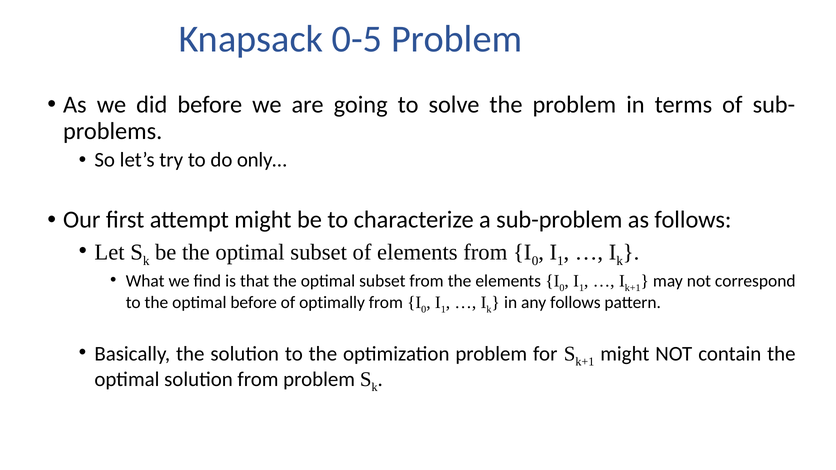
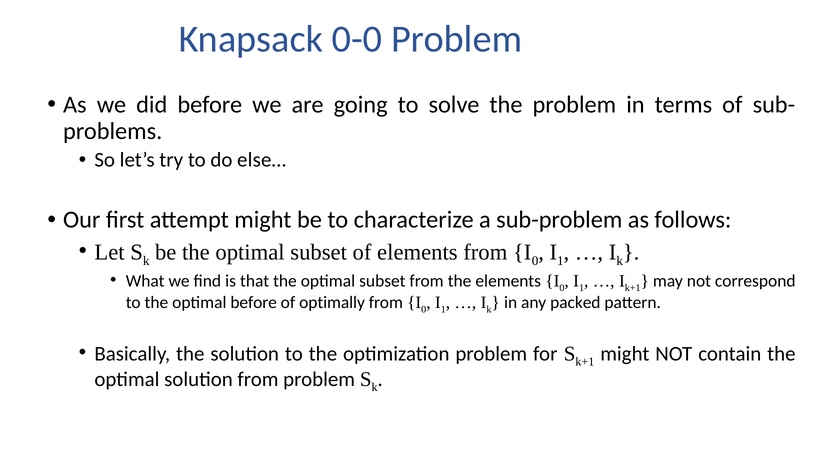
0-5: 0-5 -> 0-0
only…: only… -> else…
any follows: follows -> packed
